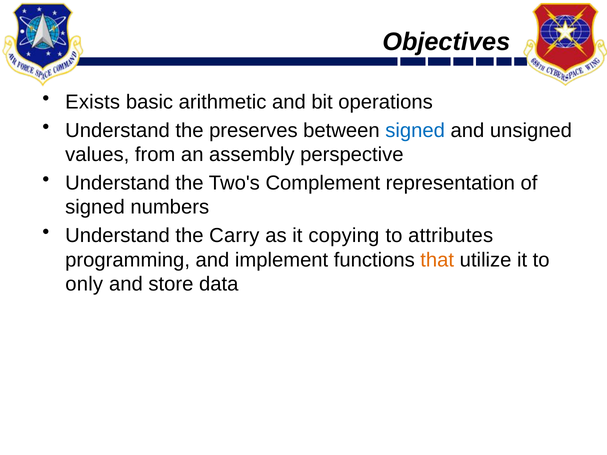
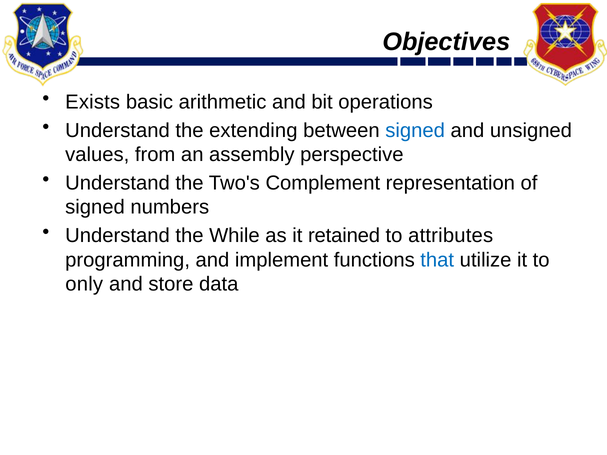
preserves: preserves -> extending
Carry: Carry -> While
copying: copying -> retained
that colour: orange -> blue
